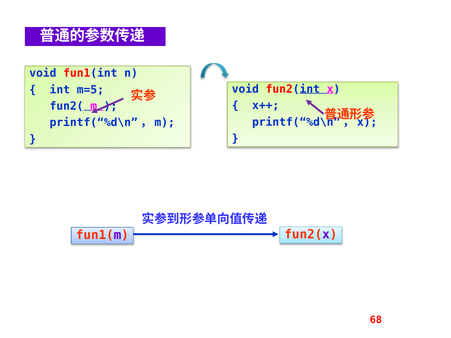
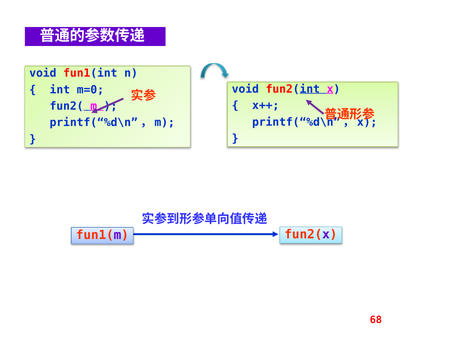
m=5: m=5 -> m=0
